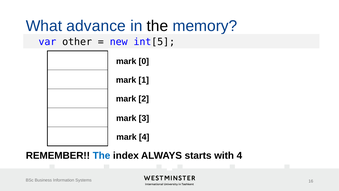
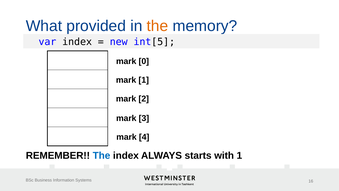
advance: advance -> provided
the at (157, 26) colour: black -> orange
var other: other -> index
with 4: 4 -> 1
